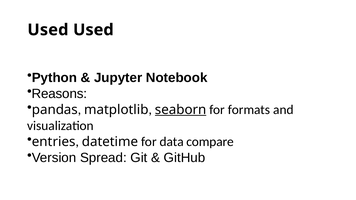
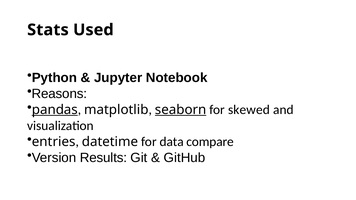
Used at (48, 30): Used -> Stats
pandas underline: none -> present
formats: formats -> skewed
Spread: Spread -> Results
